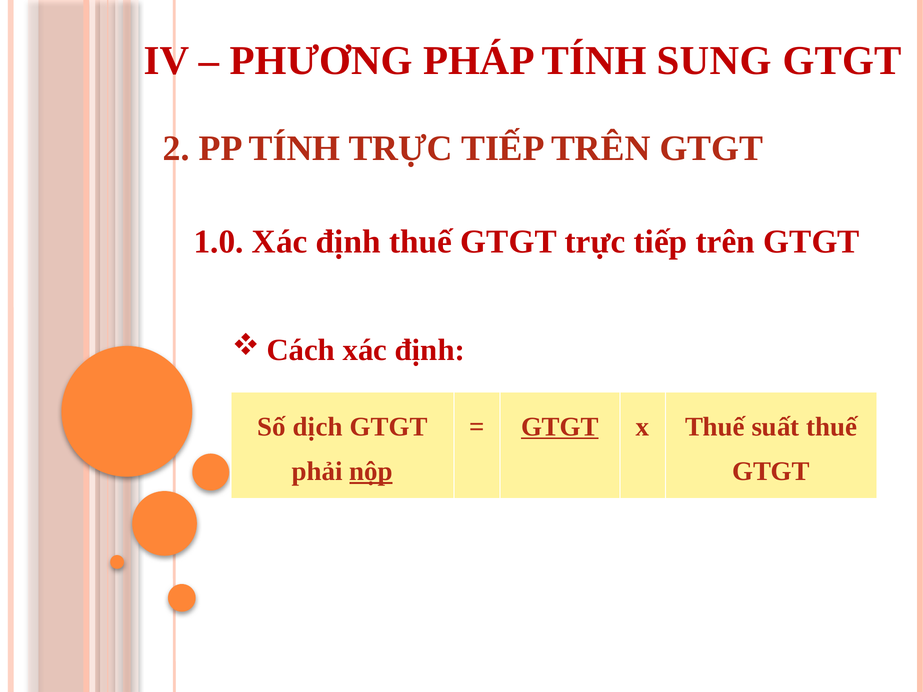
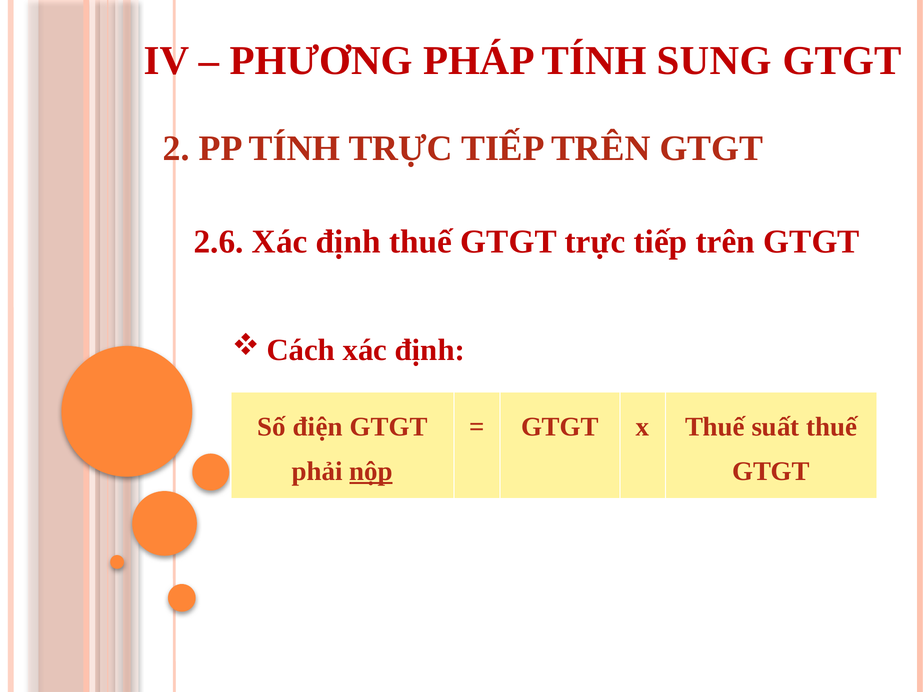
1.0: 1.0 -> 2.6
dịch: dịch -> điện
GTGT at (560, 427) underline: present -> none
